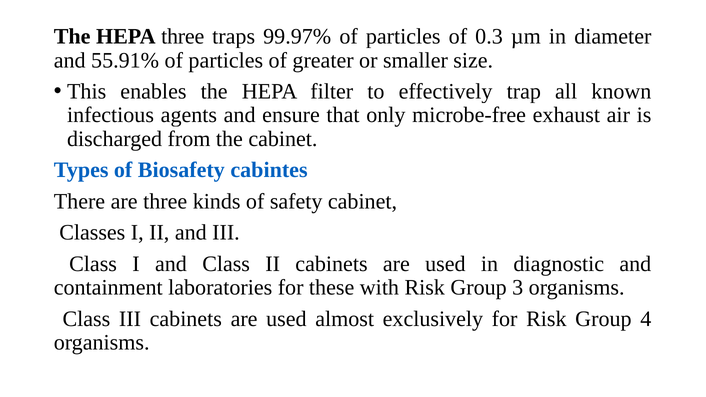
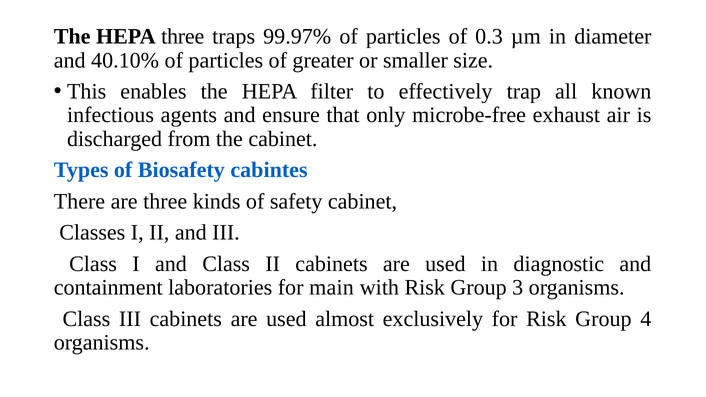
55.91%: 55.91% -> 40.10%
these: these -> main
